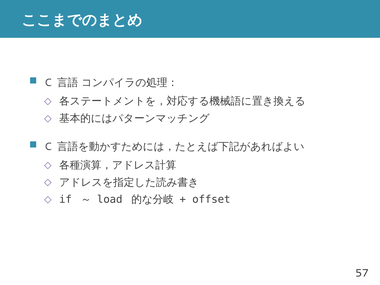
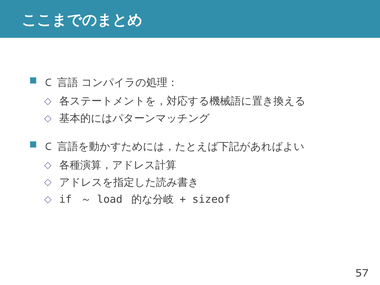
offset: offset -> sizeof
